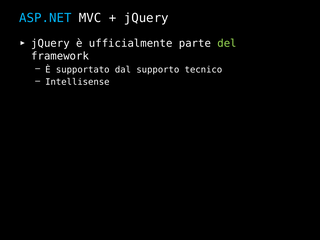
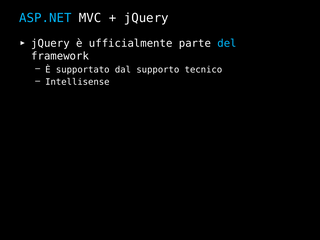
del colour: light green -> light blue
